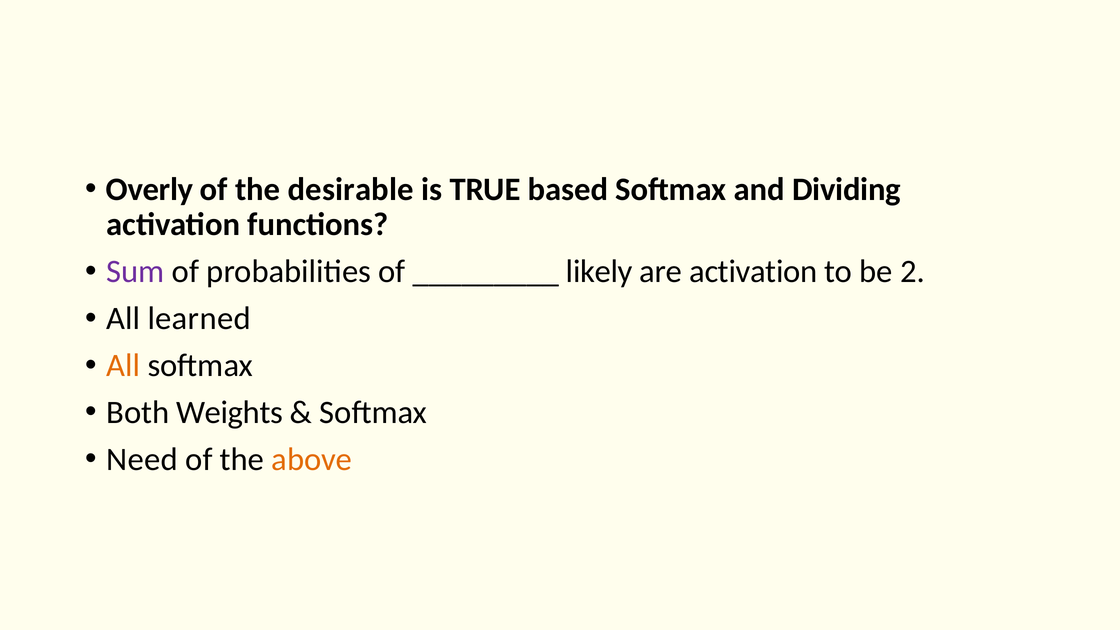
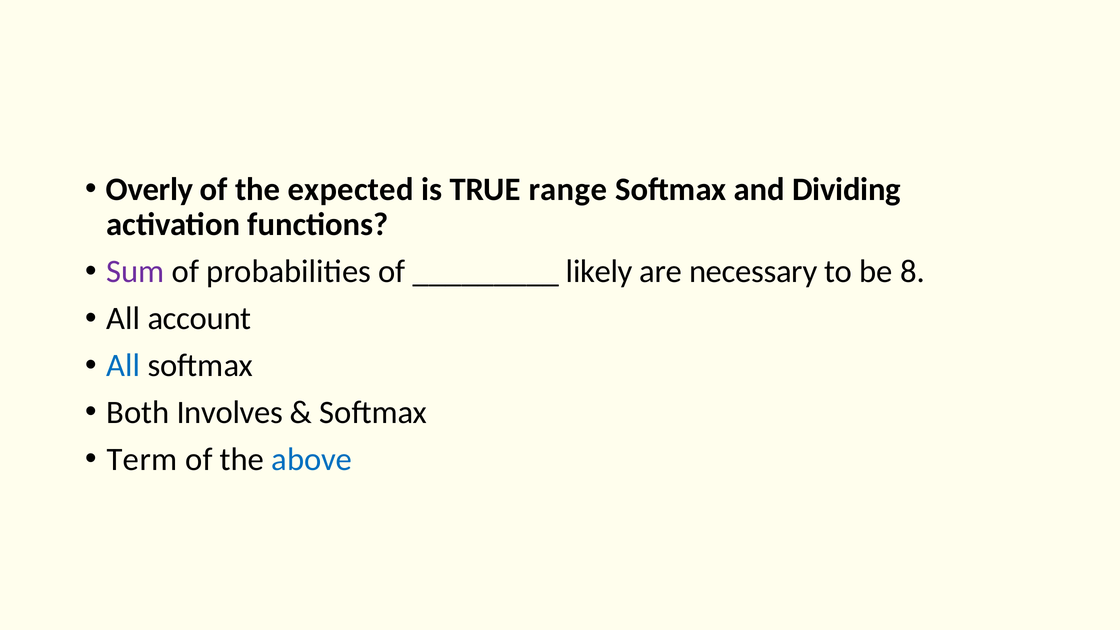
desirable: desirable -> expected
based: based -> range
are activation: activation -> necessary
2: 2 -> 8
learned: learned -> account
All at (123, 366) colour: orange -> blue
Weights: Weights -> Involves
Need: Need -> Term
above colour: orange -> blue
